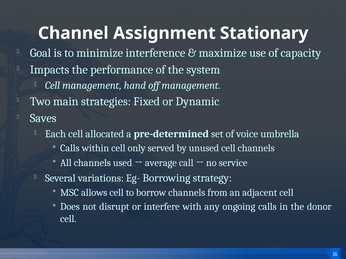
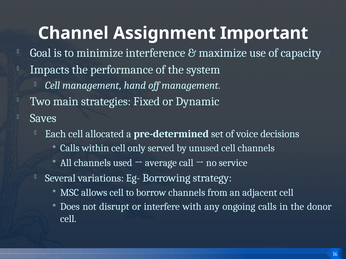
Stationary: Stationary -> Important
umbrella: umbrella -> decisions
